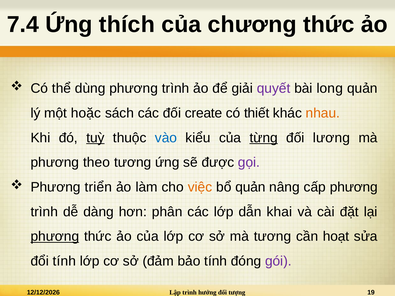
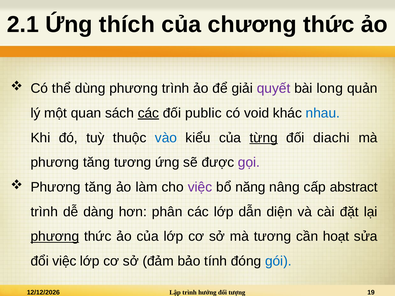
7.4: 7.4 -> 2.1
hoặc: hoặc -> quan
các at (148, 113) underline: none -> present
create: create -> public
thiết: thiết -> void
nhau colour: orange -> blue
tuỳ underline: present -> none
lương: lương -> diachi
theo at (97, 163): theo -> tăng
triển at (98, 187): triển -> tăng
việc at (200, 187) colour: orange -> purple
bổ quản: quản -> năng
cấp phương: phương -> abstract
khai: khai -> diện
đổi tính: tính -> việc
gói colour: purple -> blue
